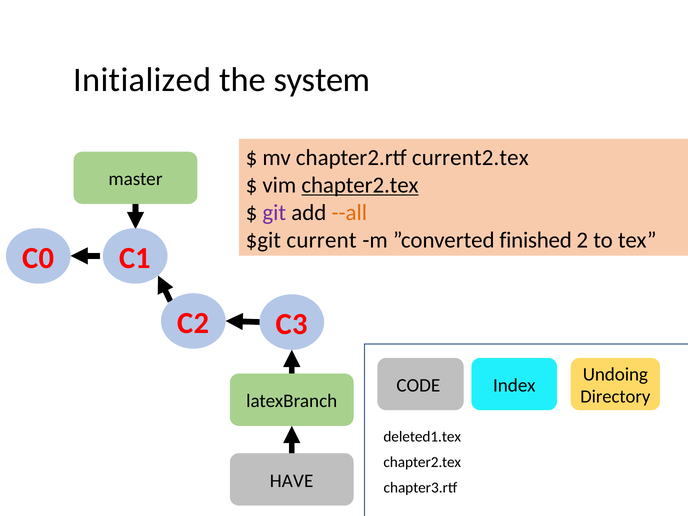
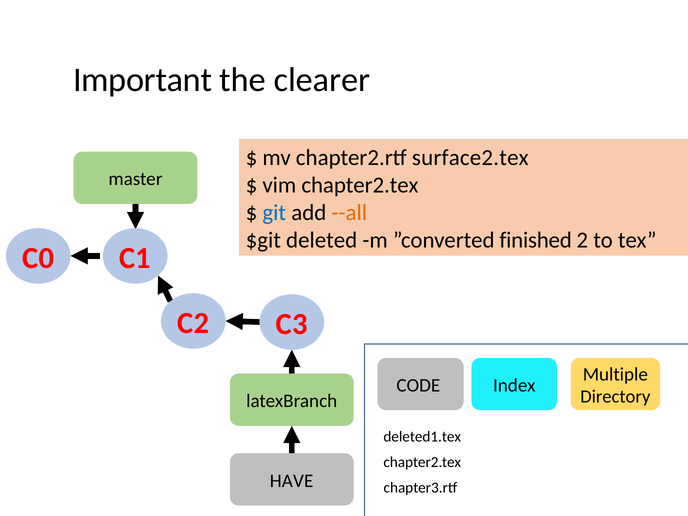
Initialized: Initialized -> Important
system: system -> clearer
current2.tex: current2.tex -> surface2.tex
chapter2.tex at (360, 185) underline: present -> none
git colour: purple -> blue
current: current -> deleted
Undoing: Undoing -> Multiple
